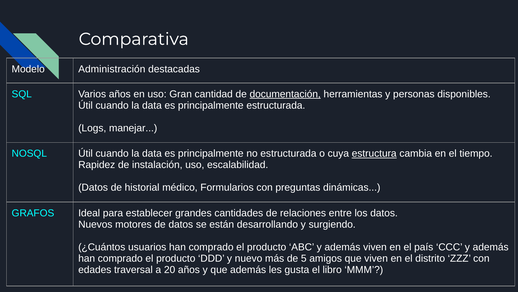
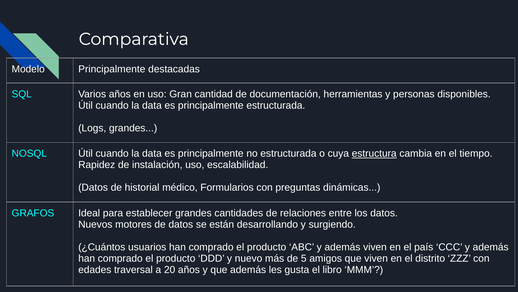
Modelo Administración: Administración -> Principalmente
documentación underline: present -> none
Logs manejar: manejar -> grandes
